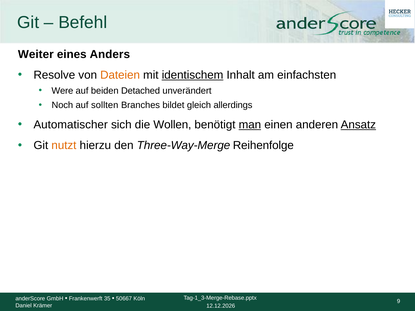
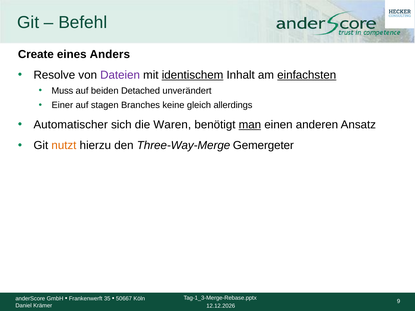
Weiter: Weiter -> Create
Dateien colour: orange -> purple
einfachsten underline: none -> present
Were: Were -> Muss
Noch: Noch -> Einer
sollten: sollten -> stagen
bildet: bildet -> keine
Wollen: Wollen -> Waren
Ansatz underline: present -> none
Reihenfolge: Reihenfolge -> Gemergeter
